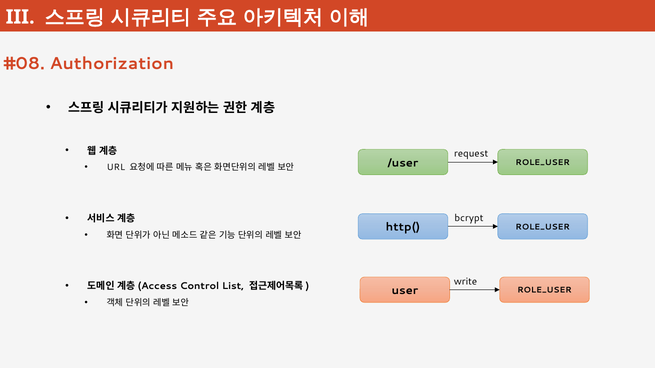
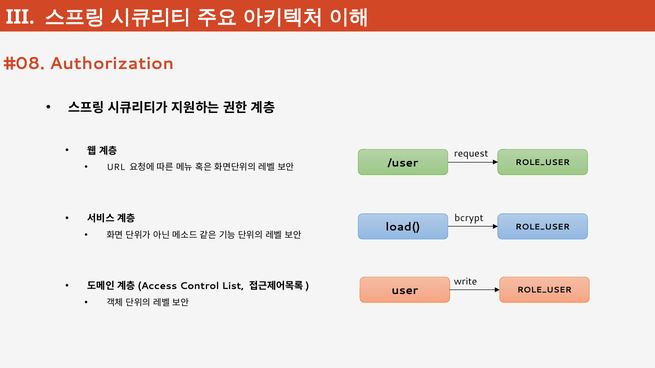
http(: http( -> load(
